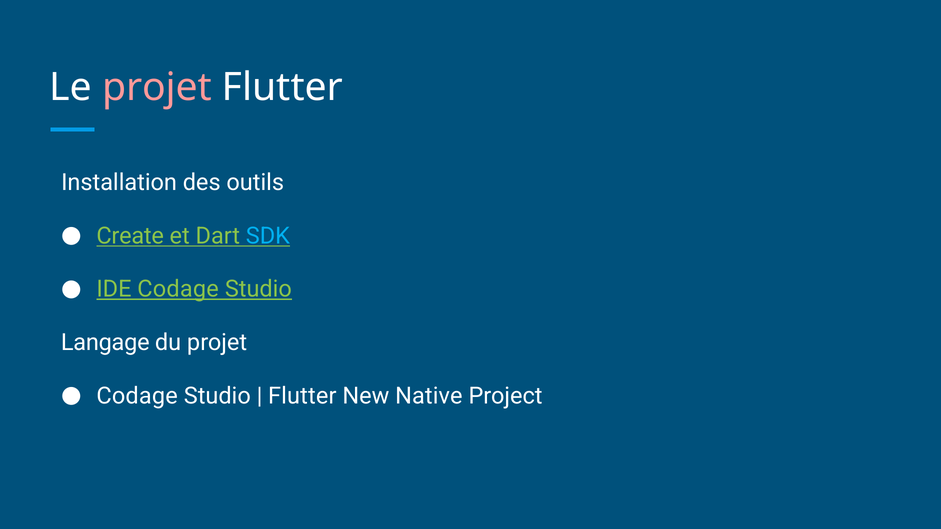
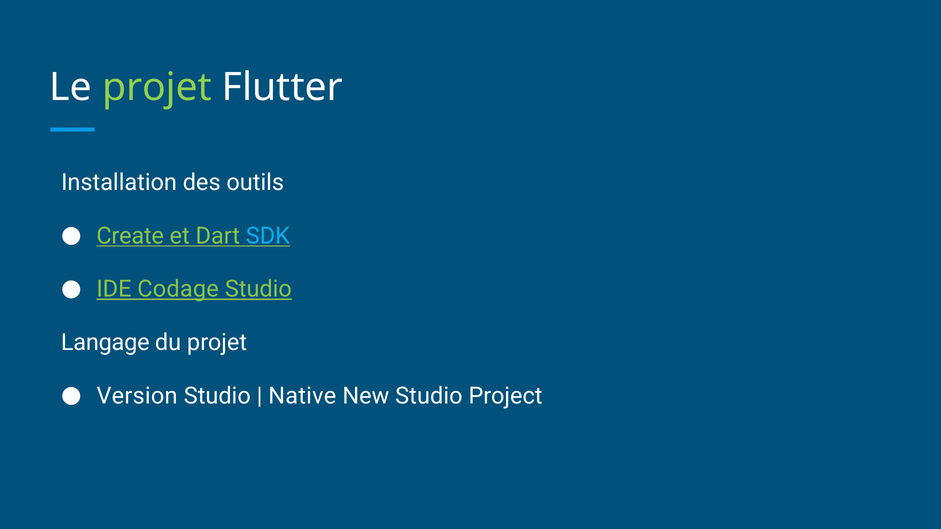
projet at (157, 88) colour: pink -> light green
Codage at (137, 396): Codage -> Version
Flutter at (302, 396): Flutter -> Native
New Native: Native -> Studio
